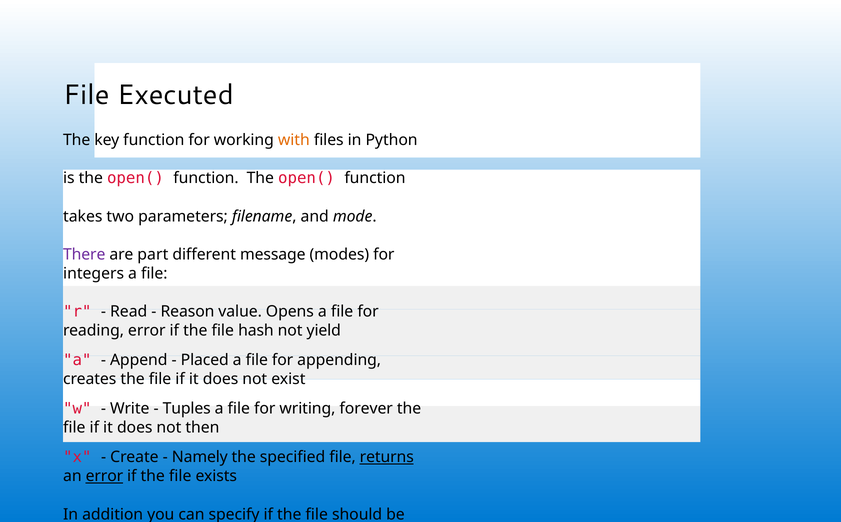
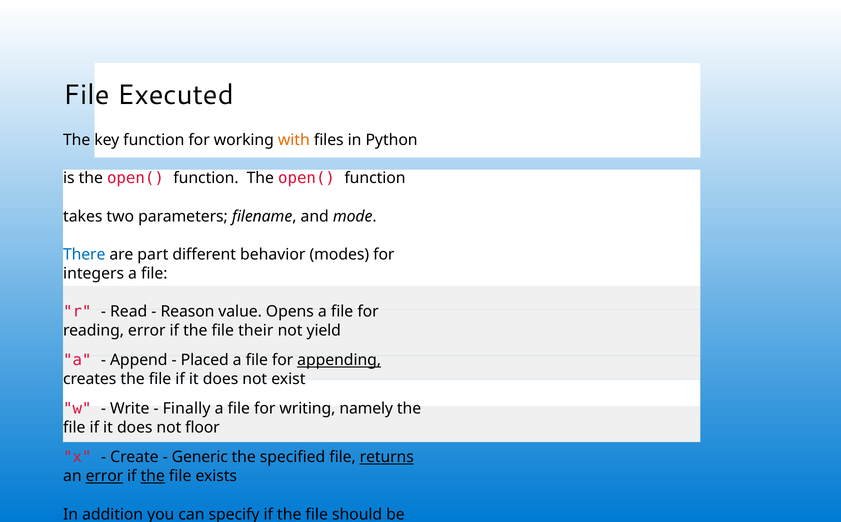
There colour: purple -> blue
message: message -> behavior
hash: hash -> their
appending underline: none -> present
Tuples: Tuples -> Finally
forever: forever -> namely
then: then -> floor
Namely: Namely -> Generic
the at (153, 476) underline: none -> present
